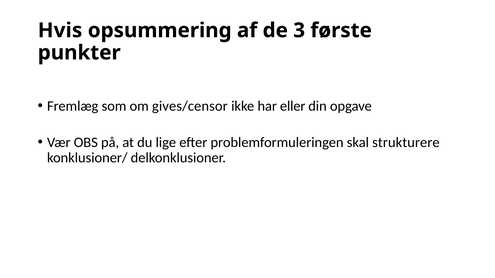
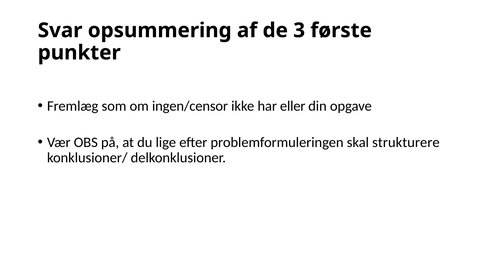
Hvis: Hvis -> Svar
gives/censor: gives/censor -> ingen/censor
